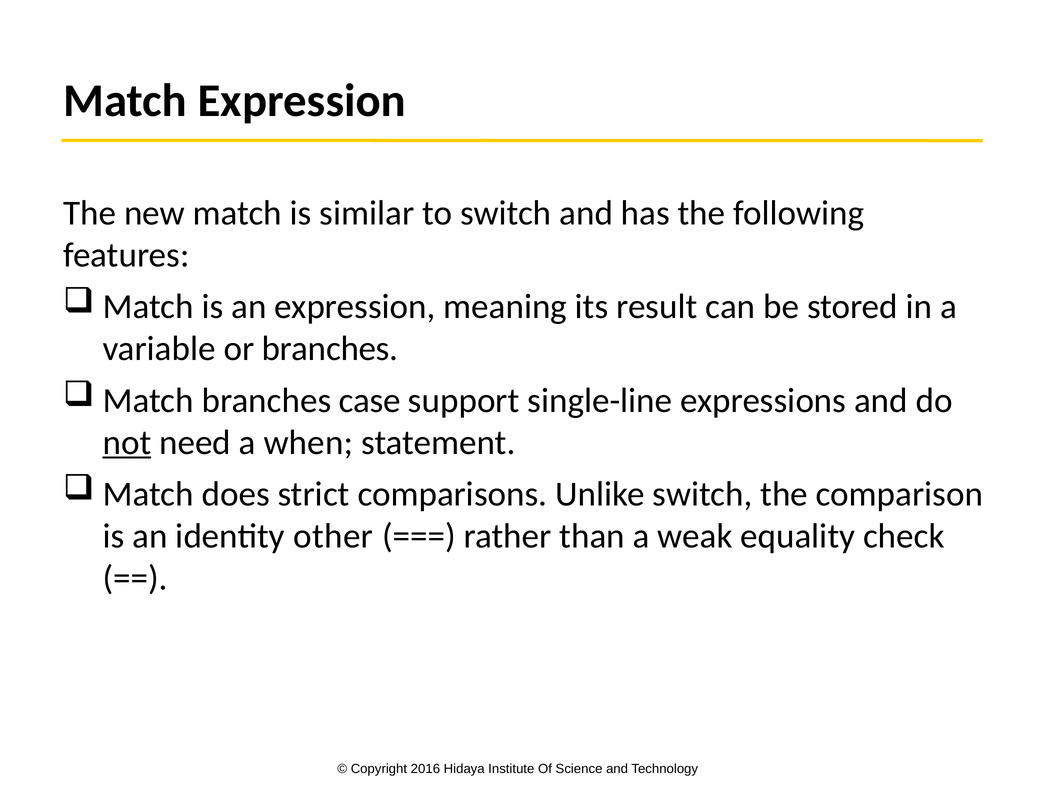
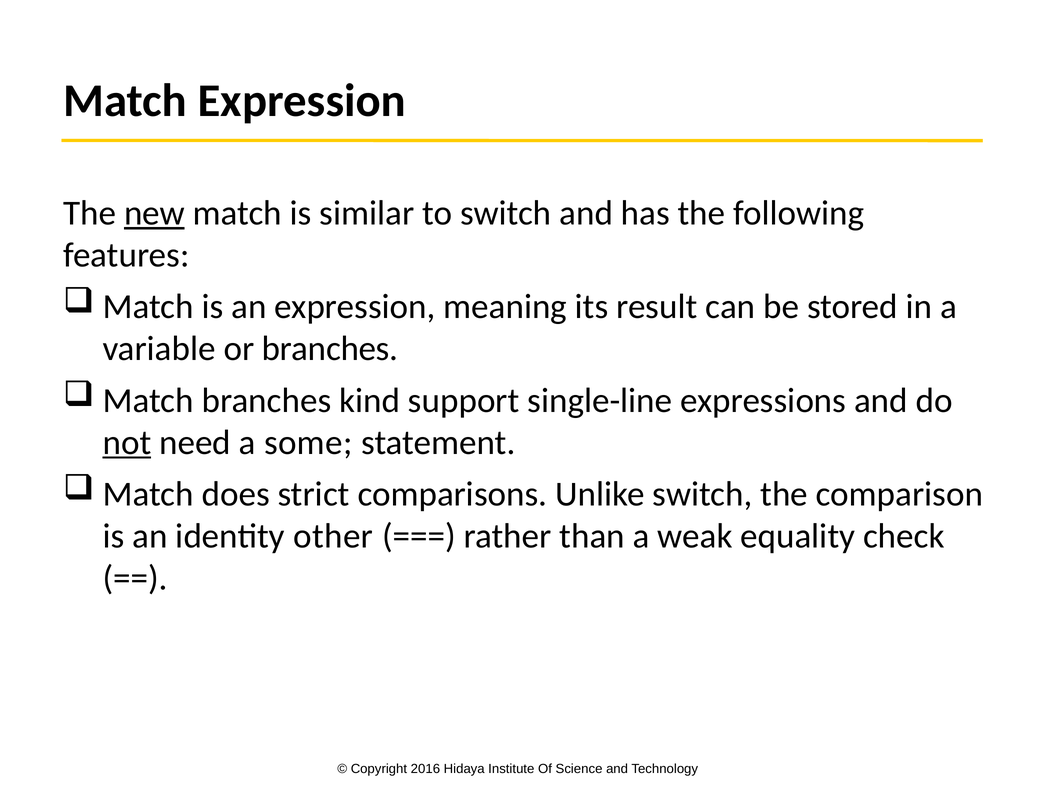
new underline: none -> present
case: case -> kind
when: when -> some
